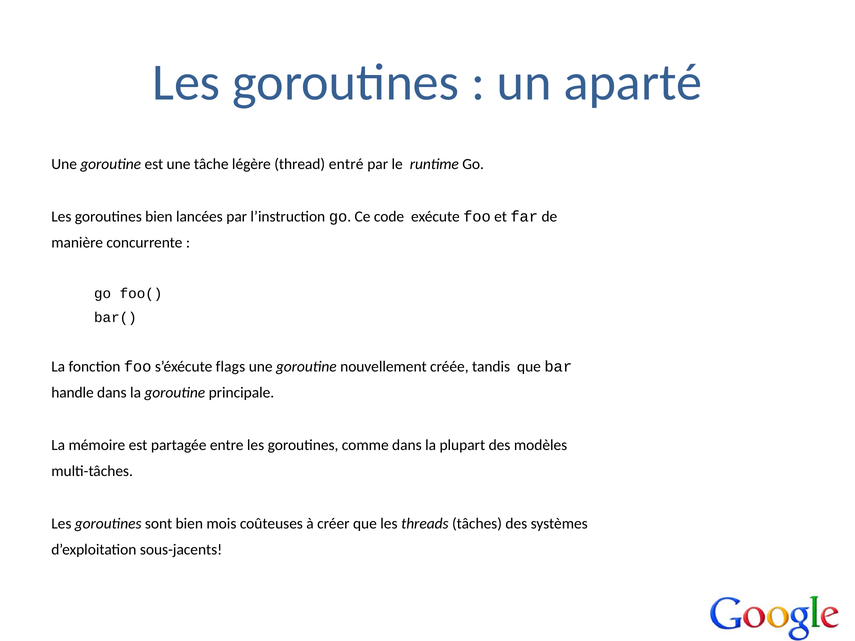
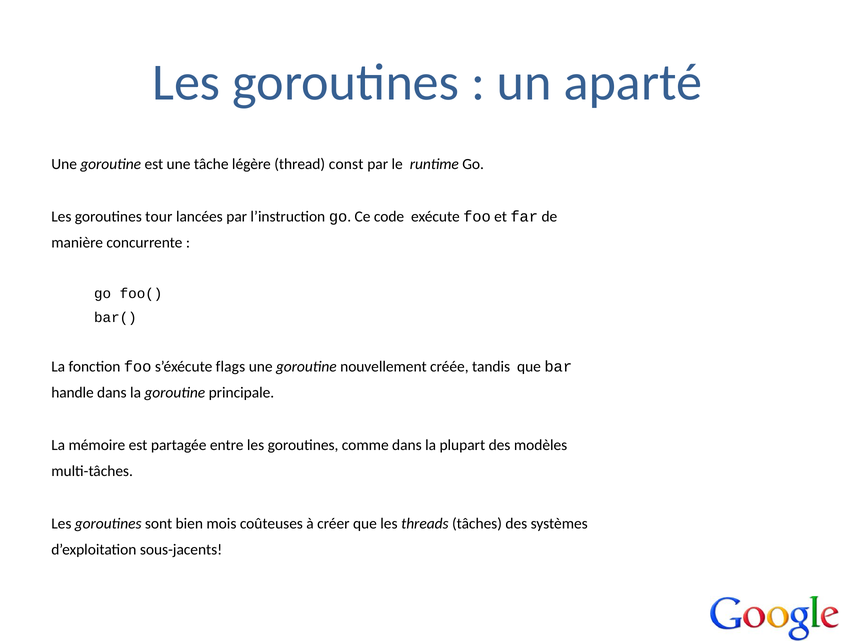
entré: entré -> const
goroutines bien: bien -> tour
